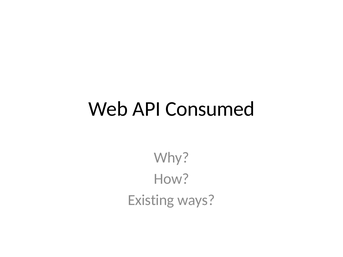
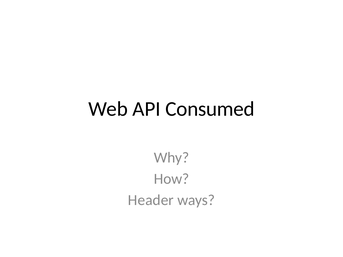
Existing: Existing -> Header
